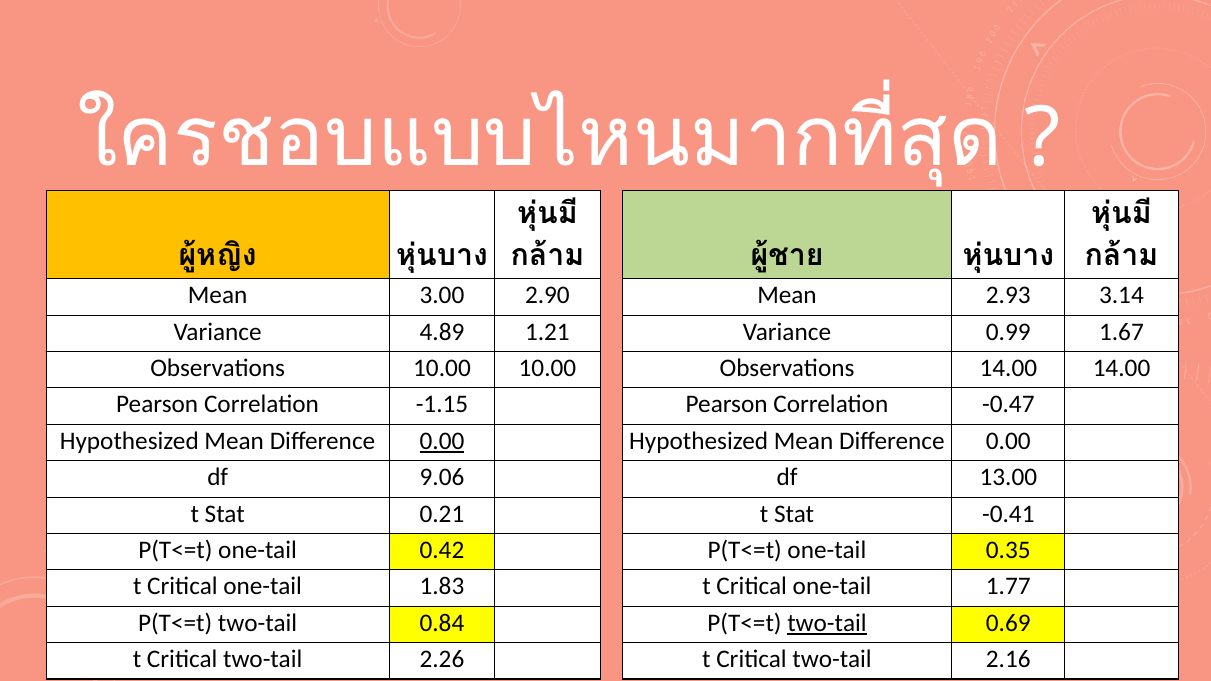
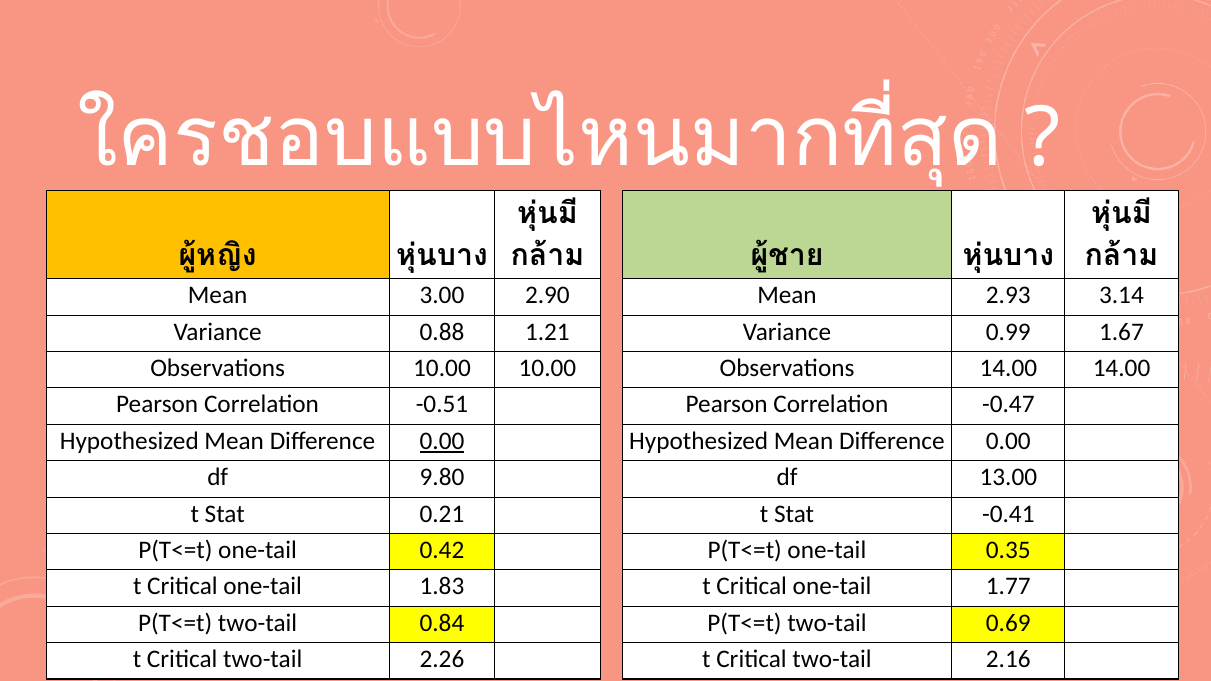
4.89: 4.89 -> 0.88
-1.15: -1.15 -> -0.51
9.06: 9.06 -> 9.80
two-tail at (827, 623) underline: present -> none
